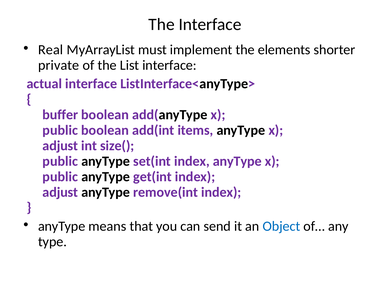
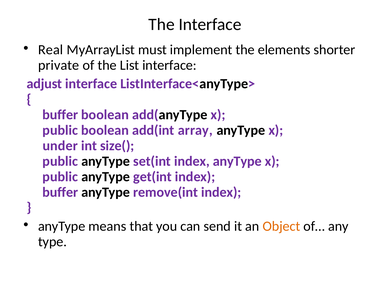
actual: actual -> adjust
items: items -> array
adjust at (60, 146): adjust -> under
adjust at (60, 192): adjust -> buffer
Object colour: blue -> orange
